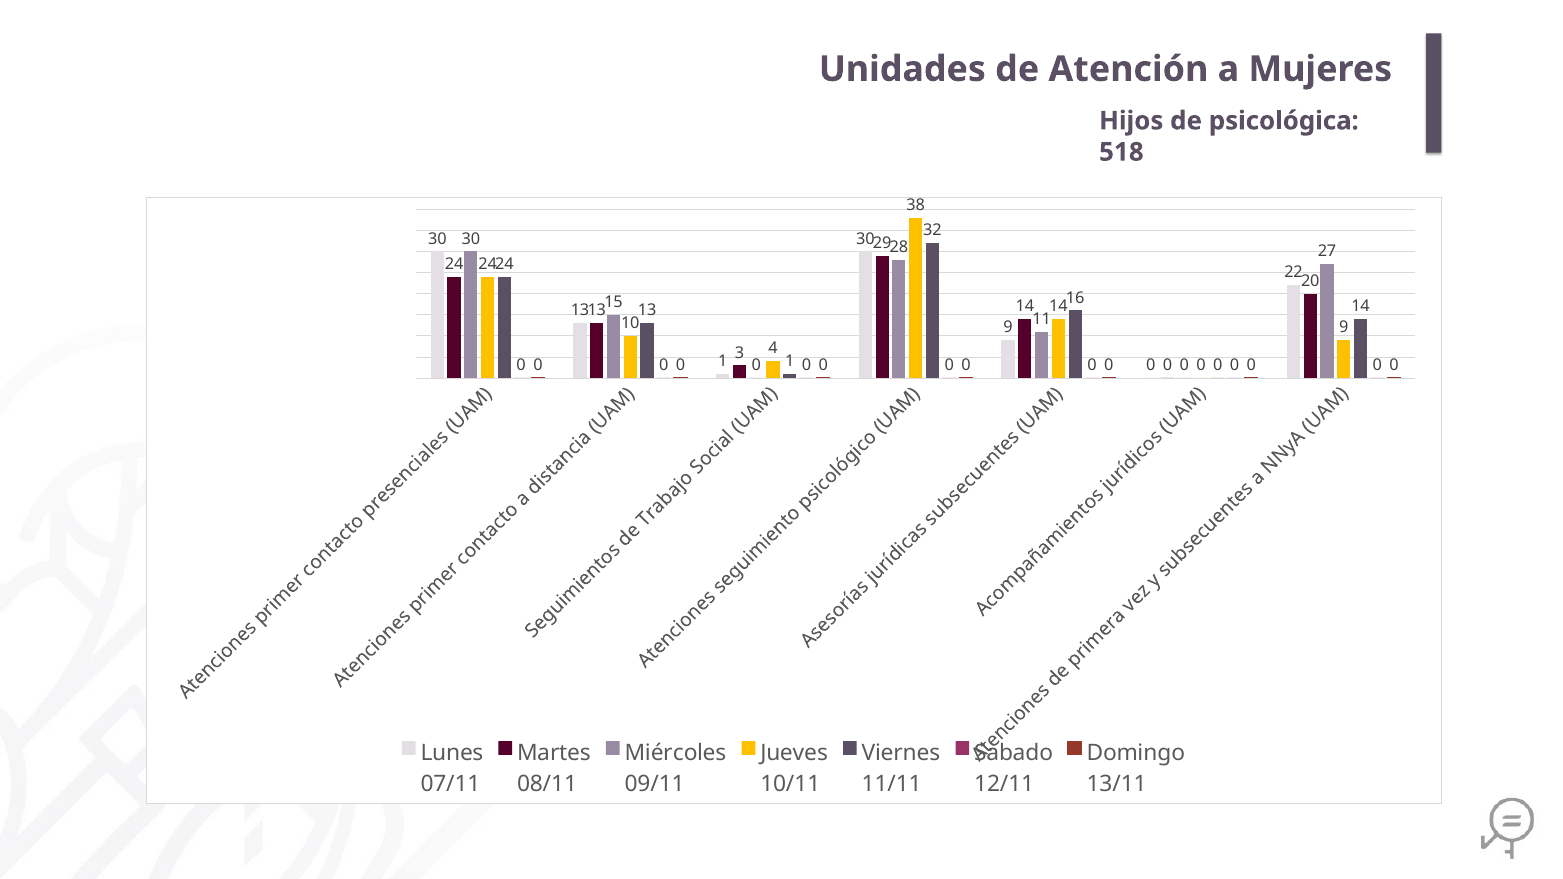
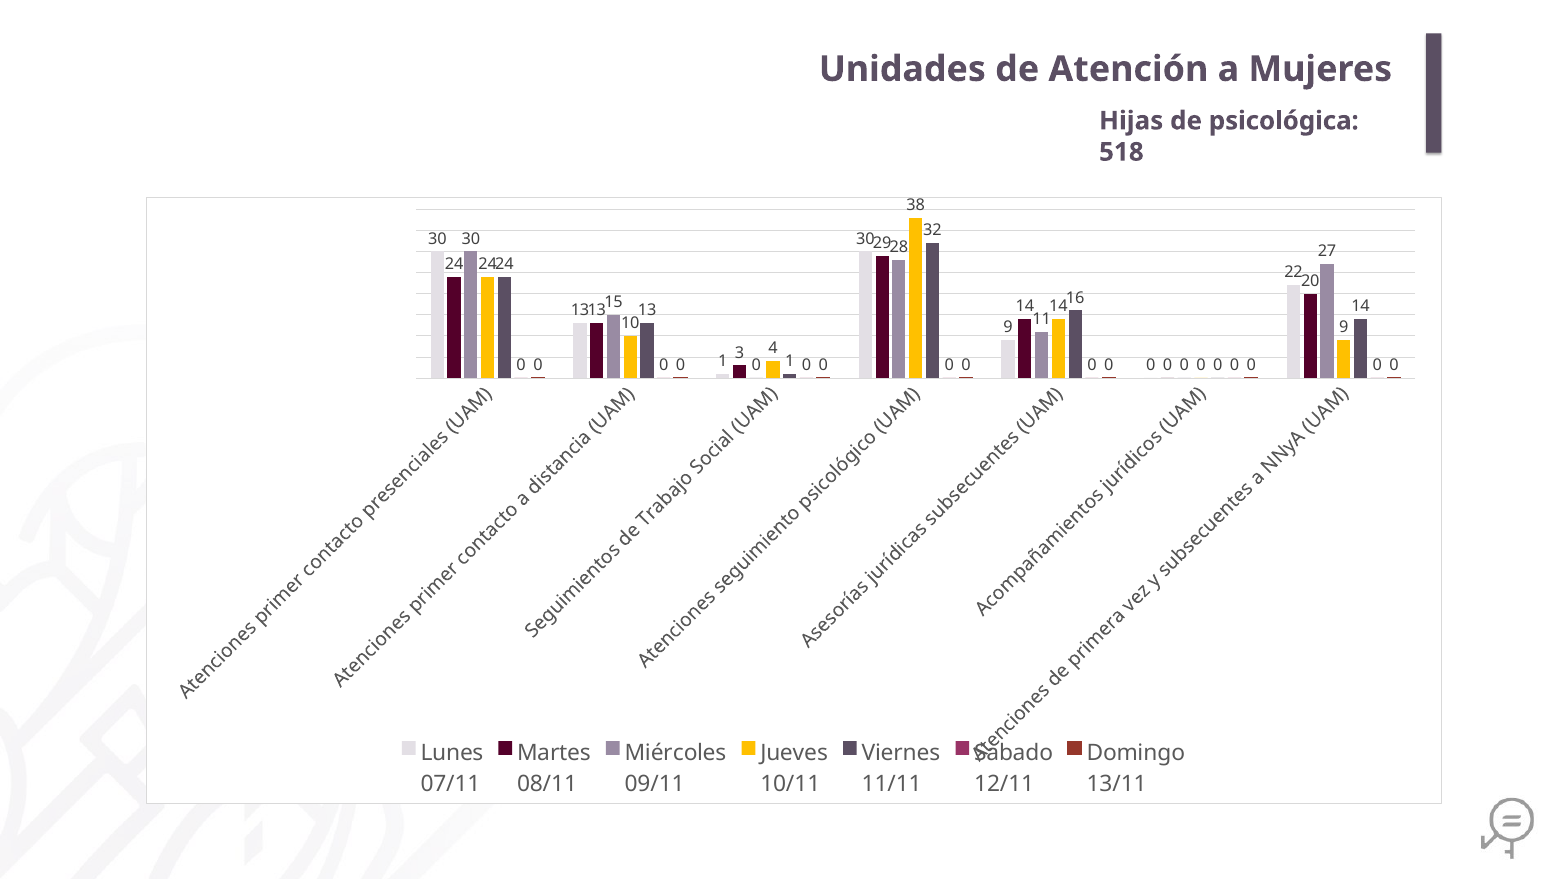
Hijos: Hijos -> Hijas
